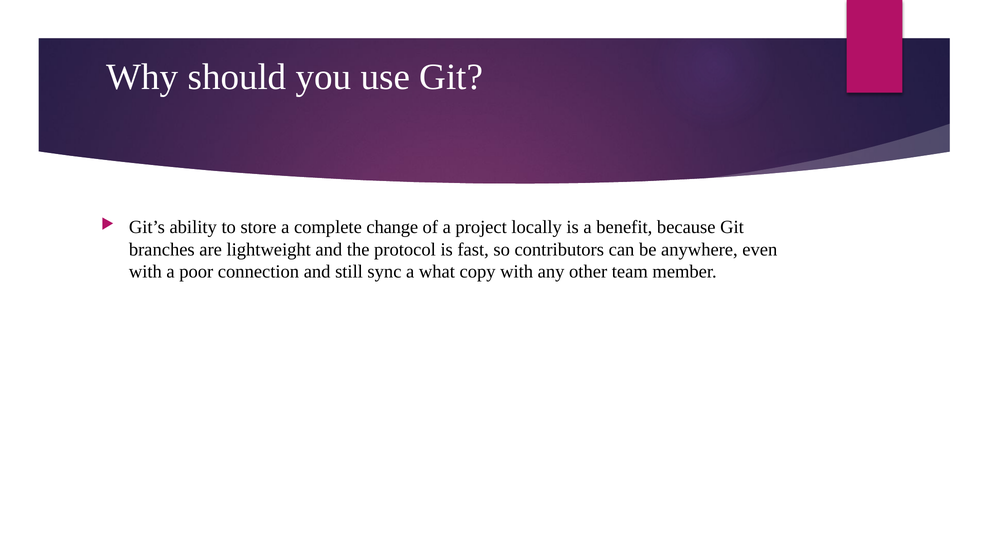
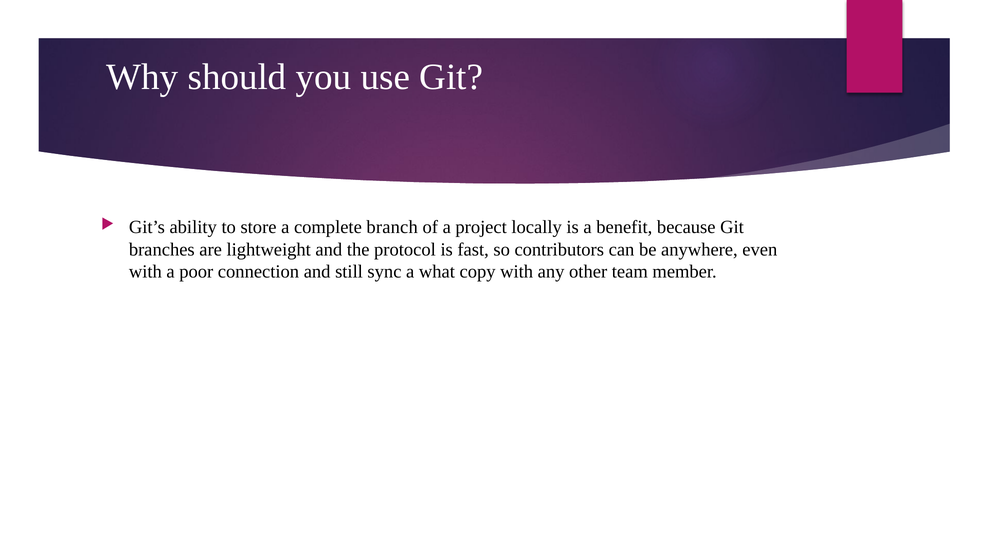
change: change -> branch
